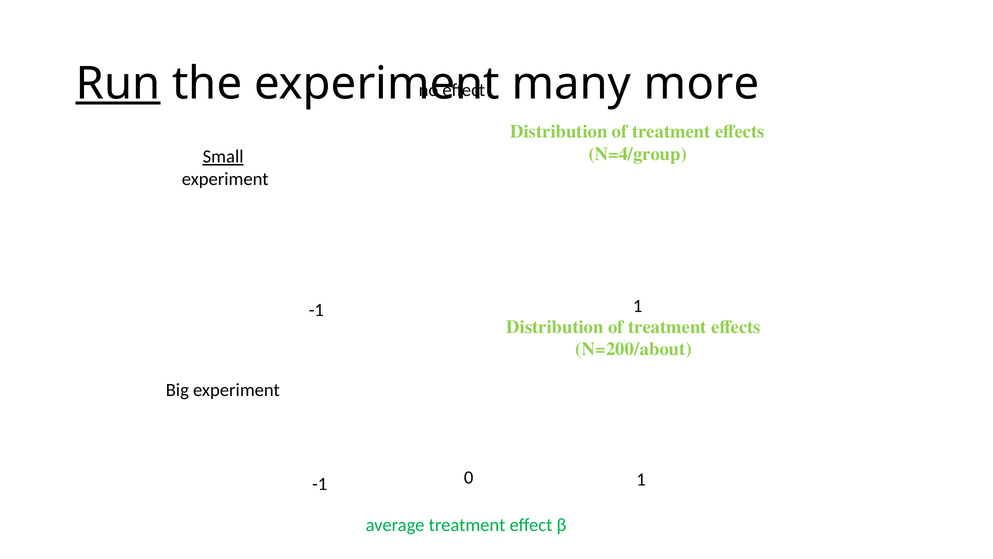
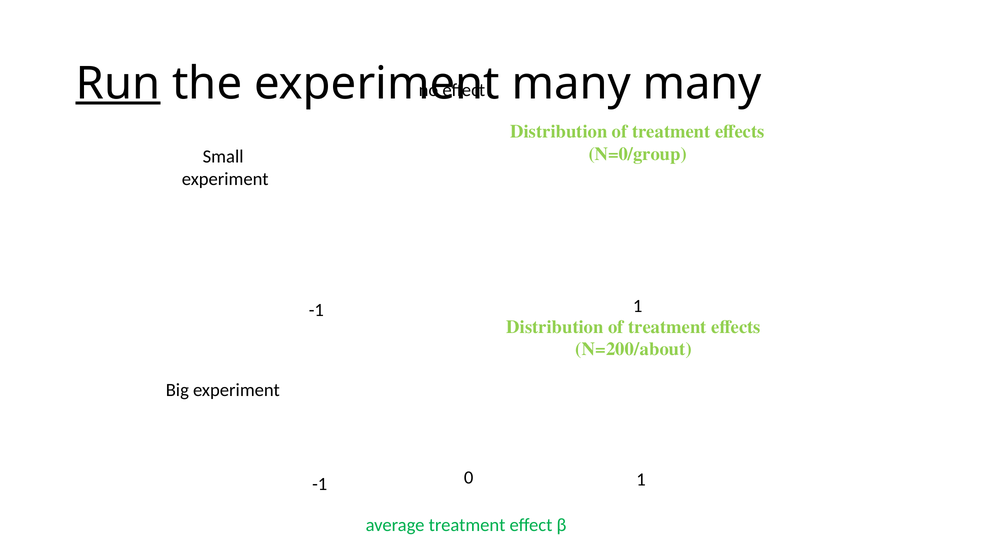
many more: more -> many
N=4/group: N=4/group -> N=0/group
Small underline: present -> none
